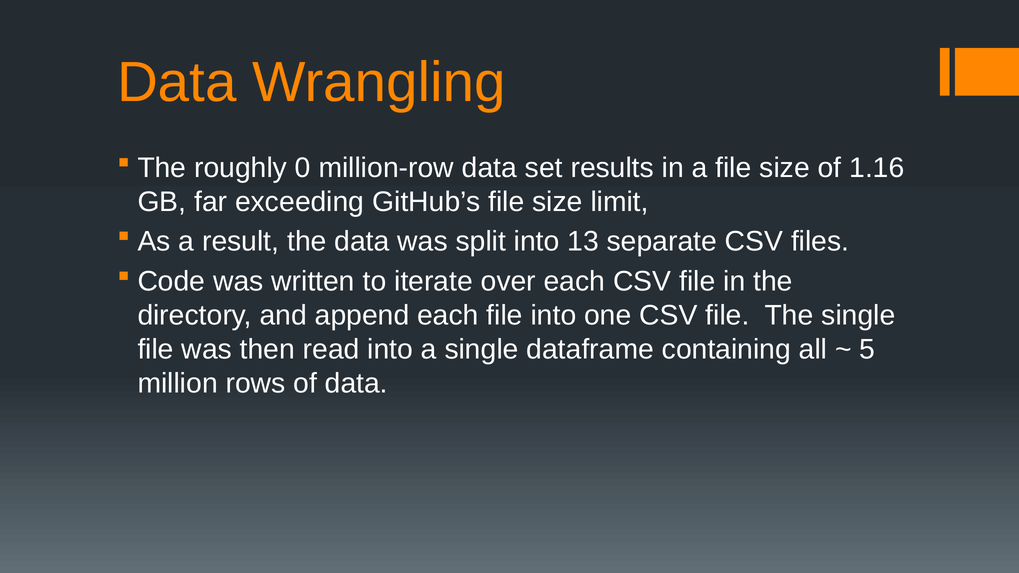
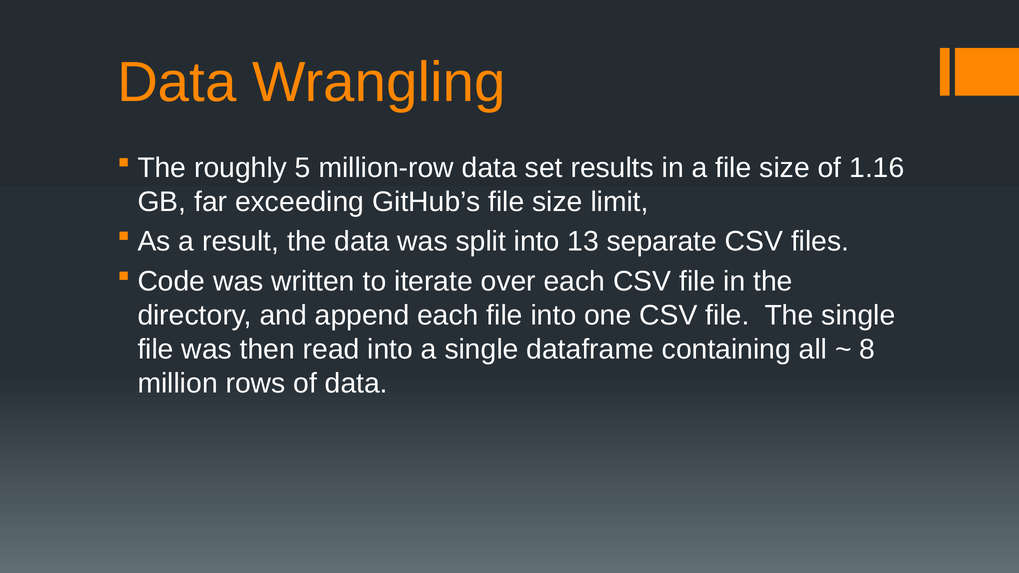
0: 0 -> 5
5: 5 -> 8
